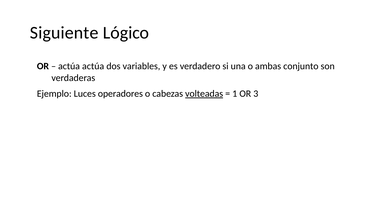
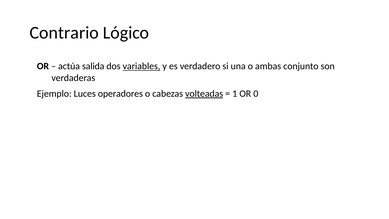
Siguiente: Siguiente -> Contrario
actúa actúa: actúa -> salida
variables underline: none -> present
3: 3 -> 0
